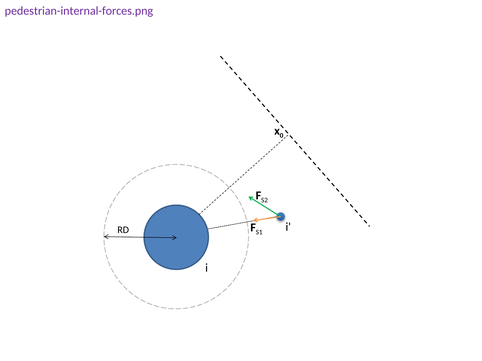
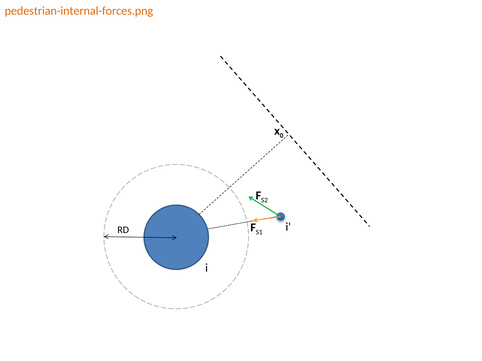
pedestrian-internal-forces.png colour: purple -> orange
